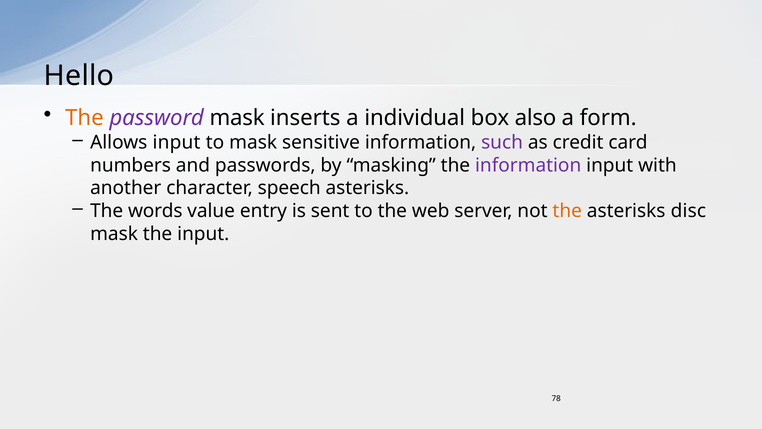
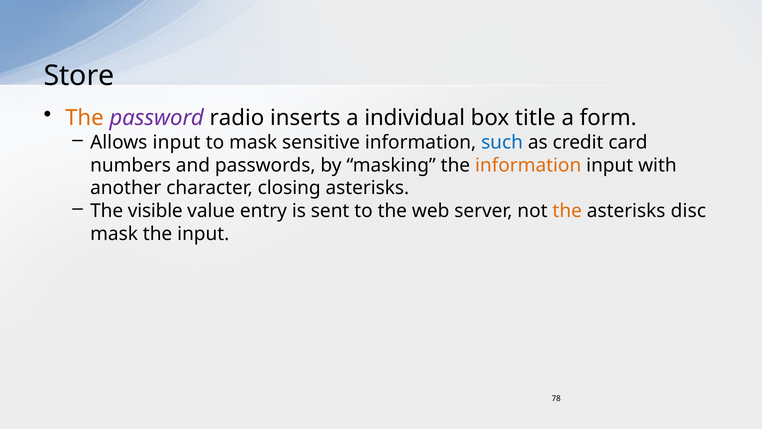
Hello: Hello -> Store
password mask: mask -> radio
also: also -> title
such colour: purple -> blue
information at (528, 165) colour: purple -> orange
speech: speech -> closing
words: words -> visible
